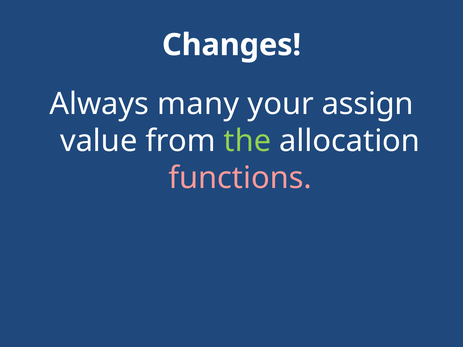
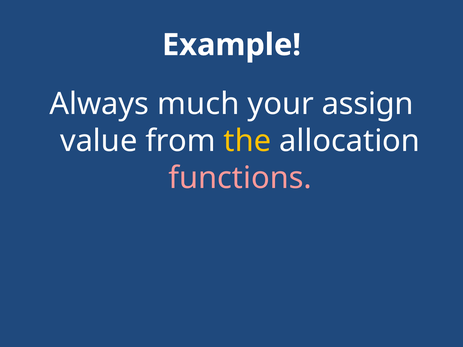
Changes: Changes -> Example
many: many -> much
the colour: light green -> yellow
